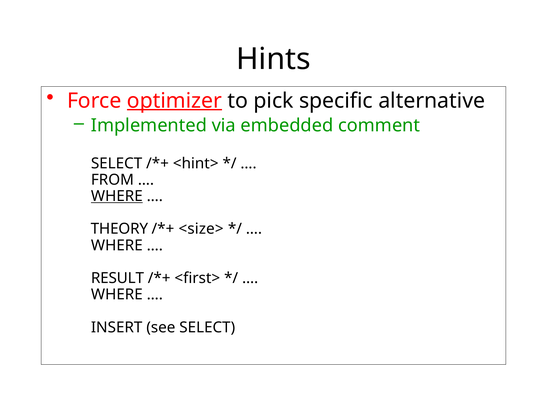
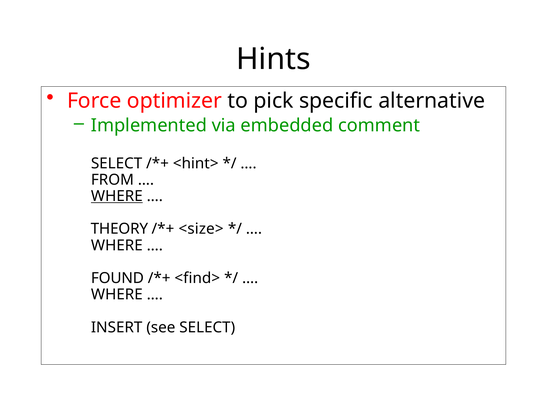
optimizer underline: present -> none
RESULT: RESULT -> FOUND
<first>: <first> -> <find>
